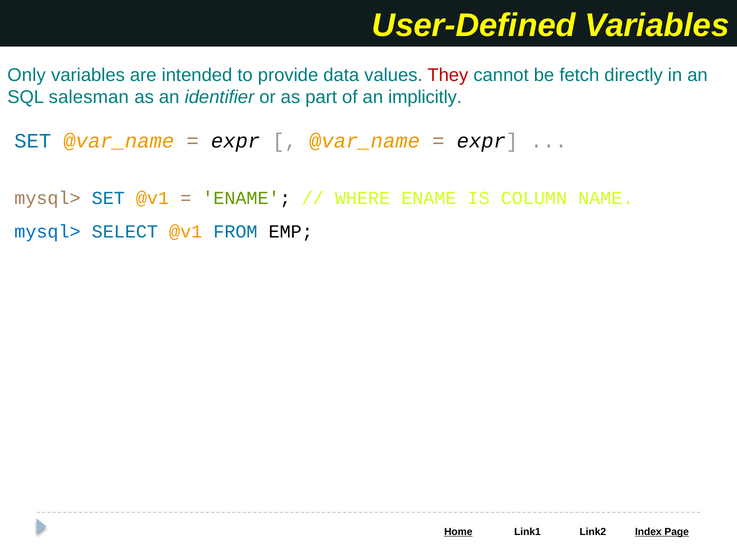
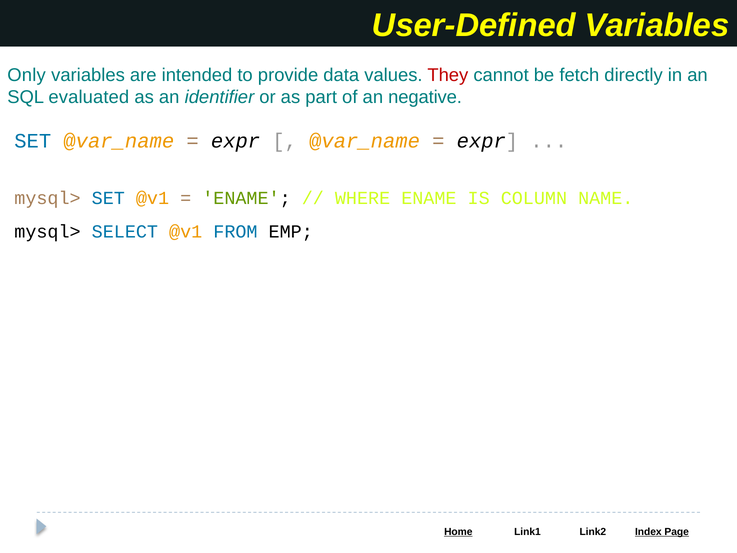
salesman: salesman -> evaluated
implicitly: implicitly -> negative
mysql> at (47, 231) colour: blue -> black
